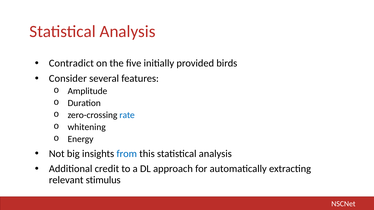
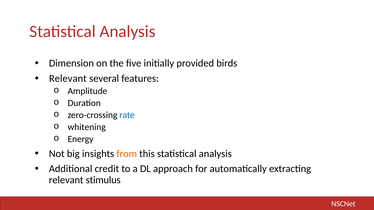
Contradict: Contradict -> Dimension
Consider at (68, 79): Consider -> Relevant
from colour: blue -> orange
